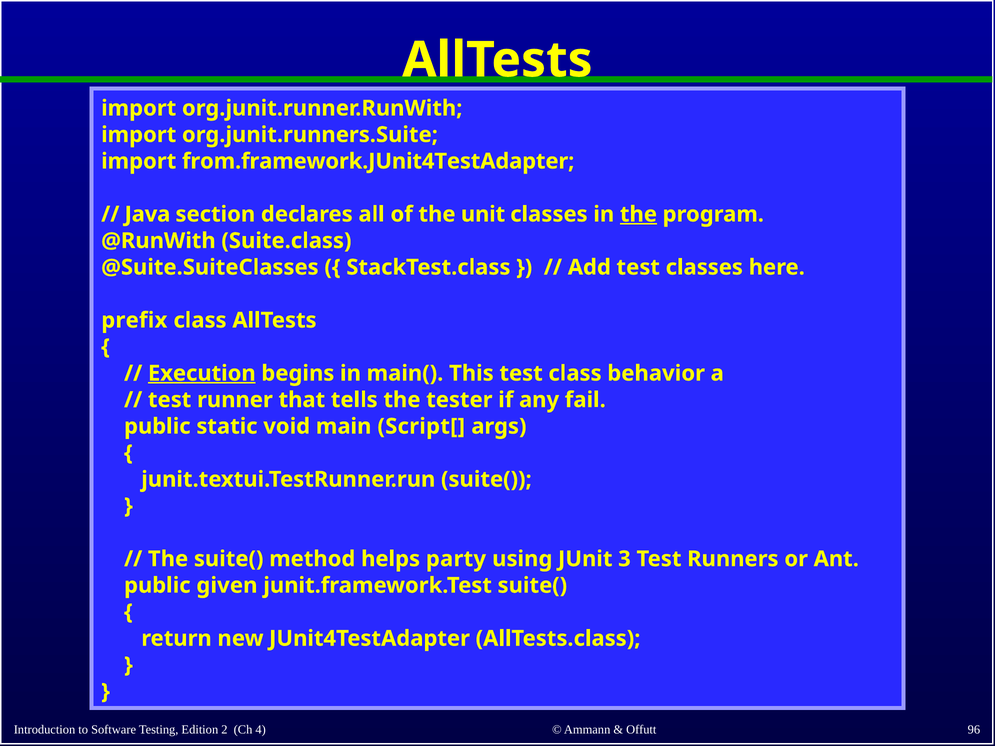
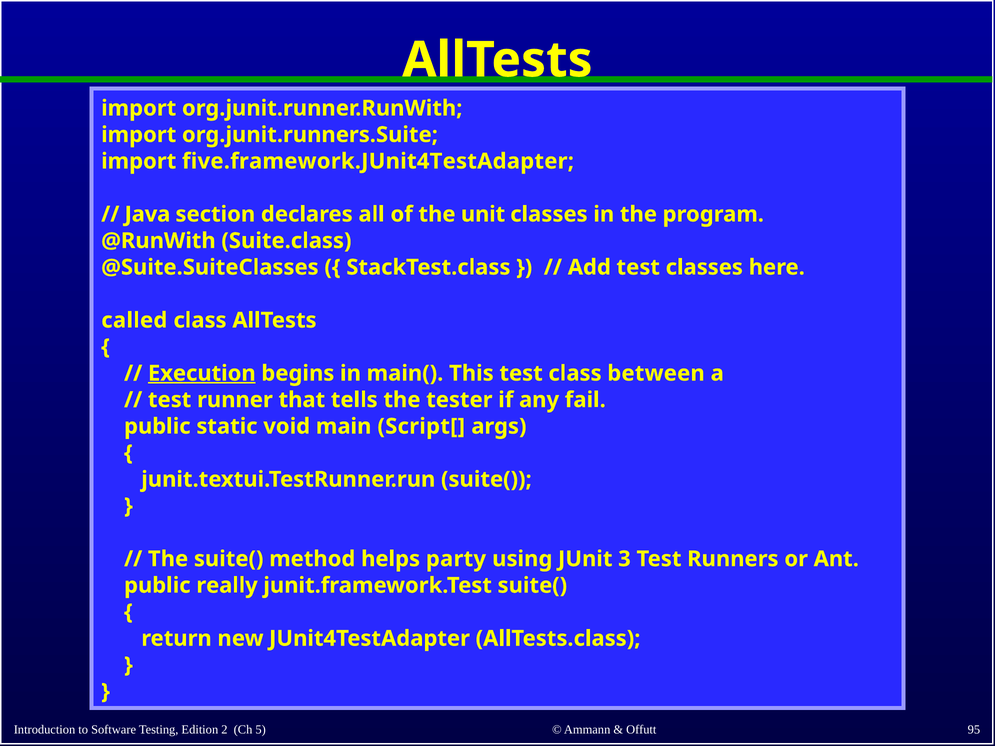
from.framework.JUnit4TestAdapter: from.framework.JUnit4TestAdapter -> five.framework.JUnit4TestAdapter
the at (638, 214) underline: present -> none
prefix: prefix -> called
behavior: behavior -> between
given: given -> really
4: 4 -> 5
96: 96 -> 95
